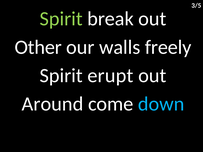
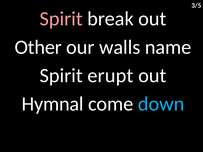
Spirit at (61, 19) colour: light green -> pink
freely: freely -> name
Around: Around -> Hymnal
